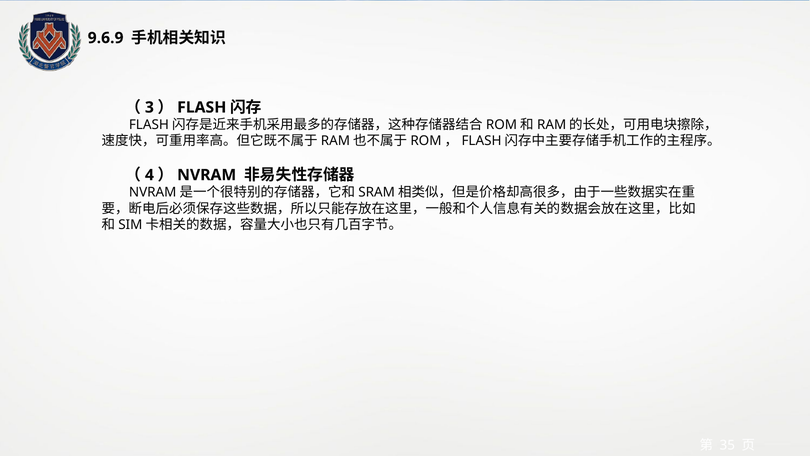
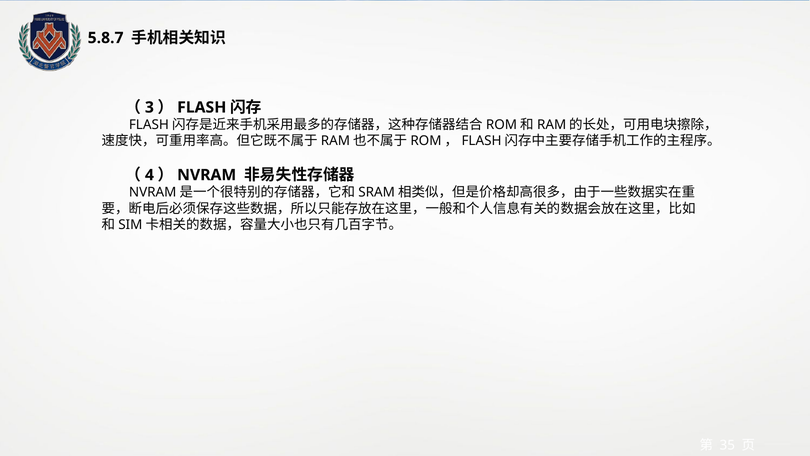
9.6.9: 9.6.9 -> 5.8.7
